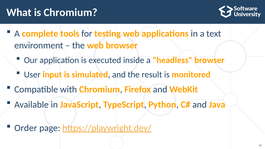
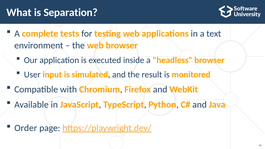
is Chromium: Chromium -> Separation
tools: tools -> tests
